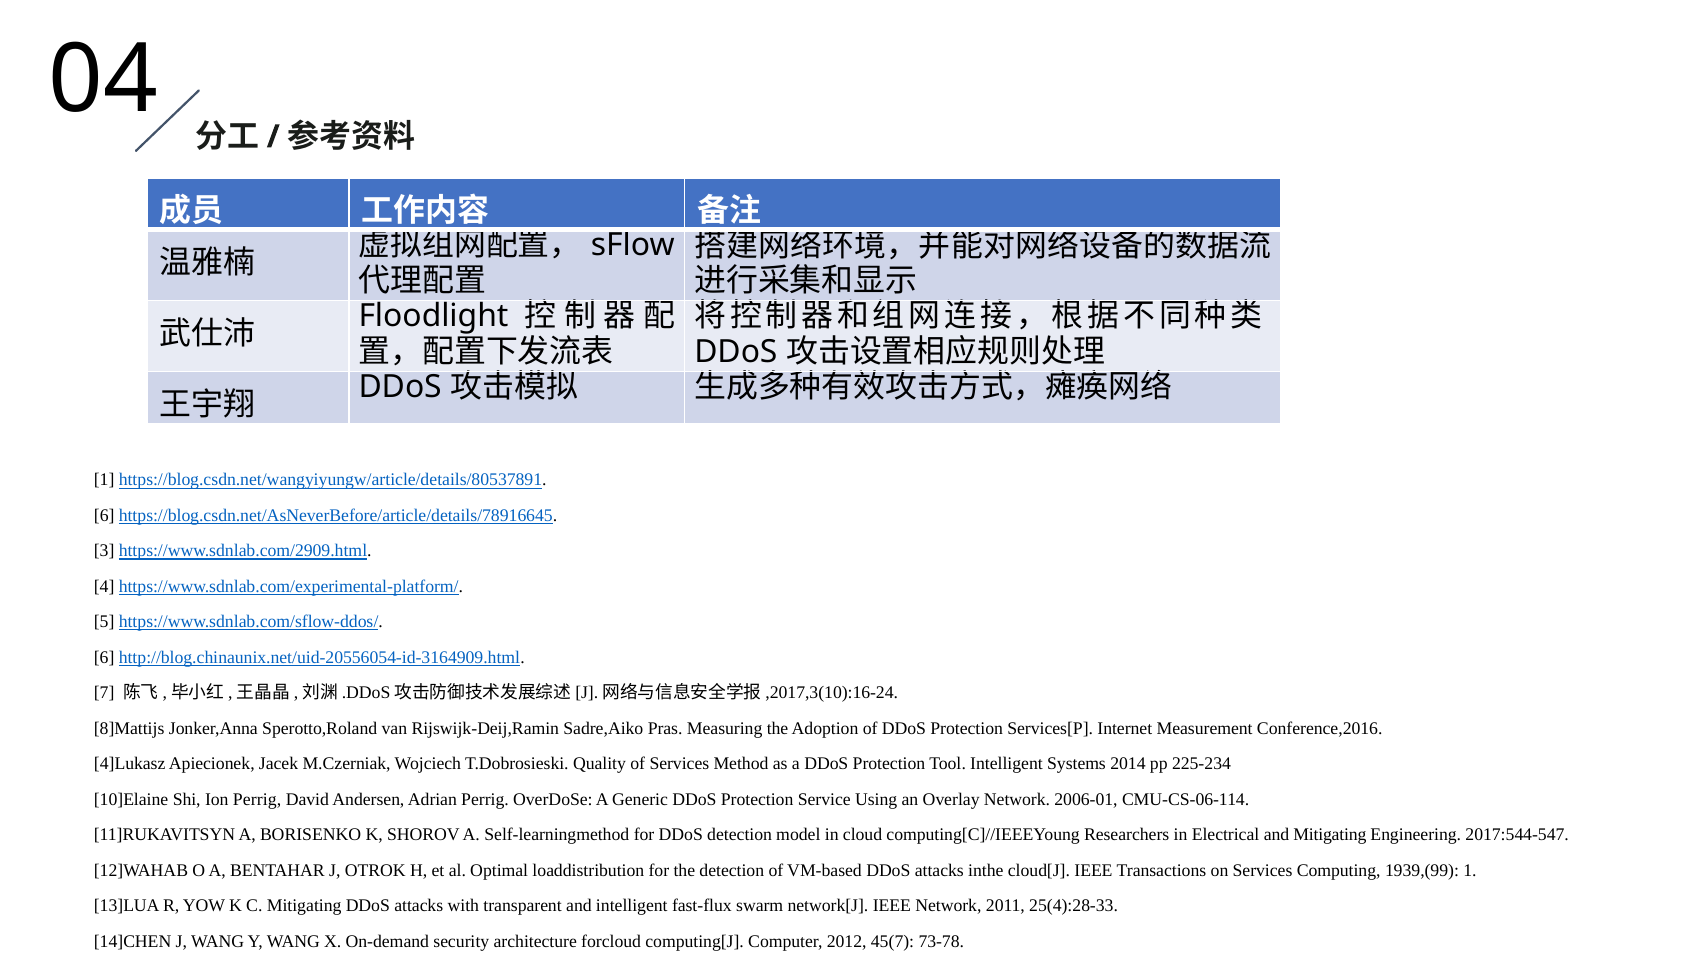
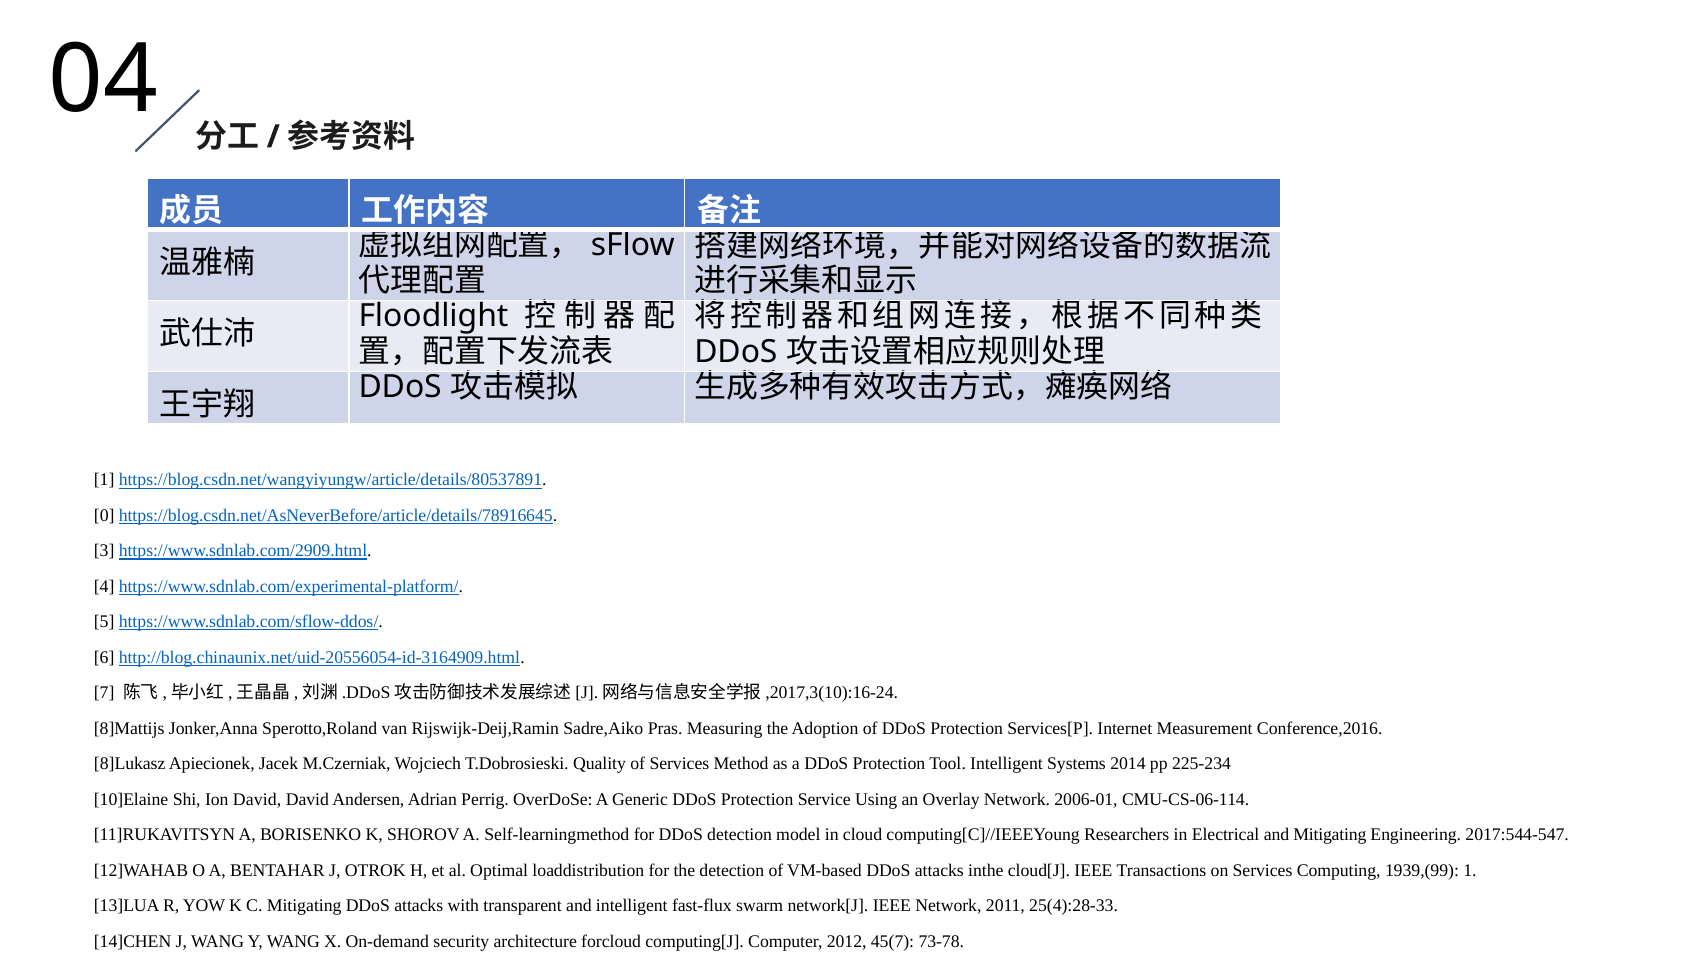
6 at (104, 515): 6 -> 0
4]Lukasz: 4]Lukasz -> 8]Lukasz
Ion Perrig: Perrig -> David
